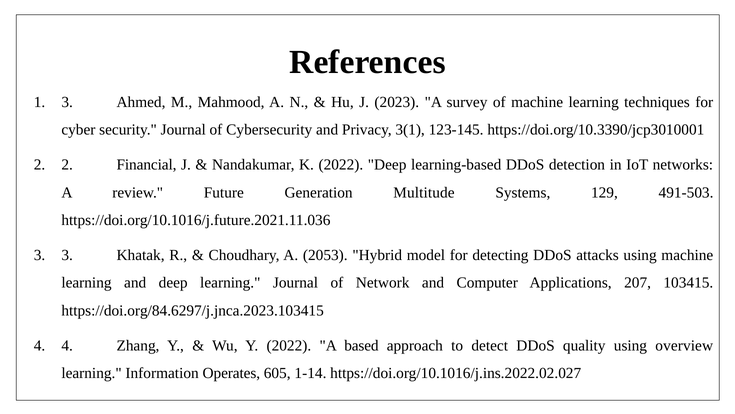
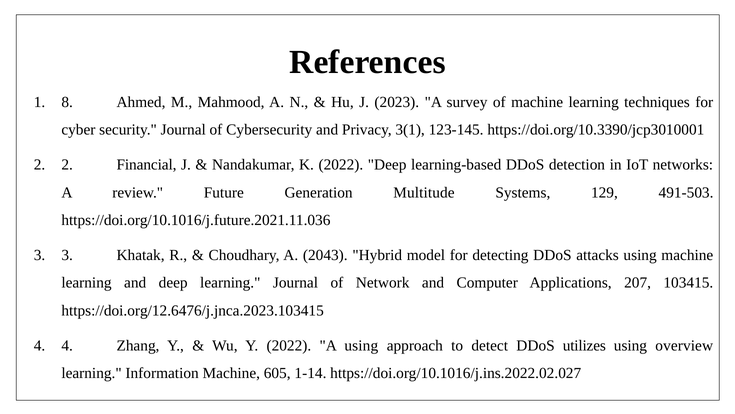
1 3: 3 -> 8
2053: 2053 -> 2043
https://doi.org/84.6297/j.jnca.2023.103415: https://doi.org/84.6297/j.jnca.2023.103415 -> https://doi.org/12.6476/j.jnca.2023.103415
A based: based -> using
quality: quality -> utilizes
Information Operates: Operates -> Machine
